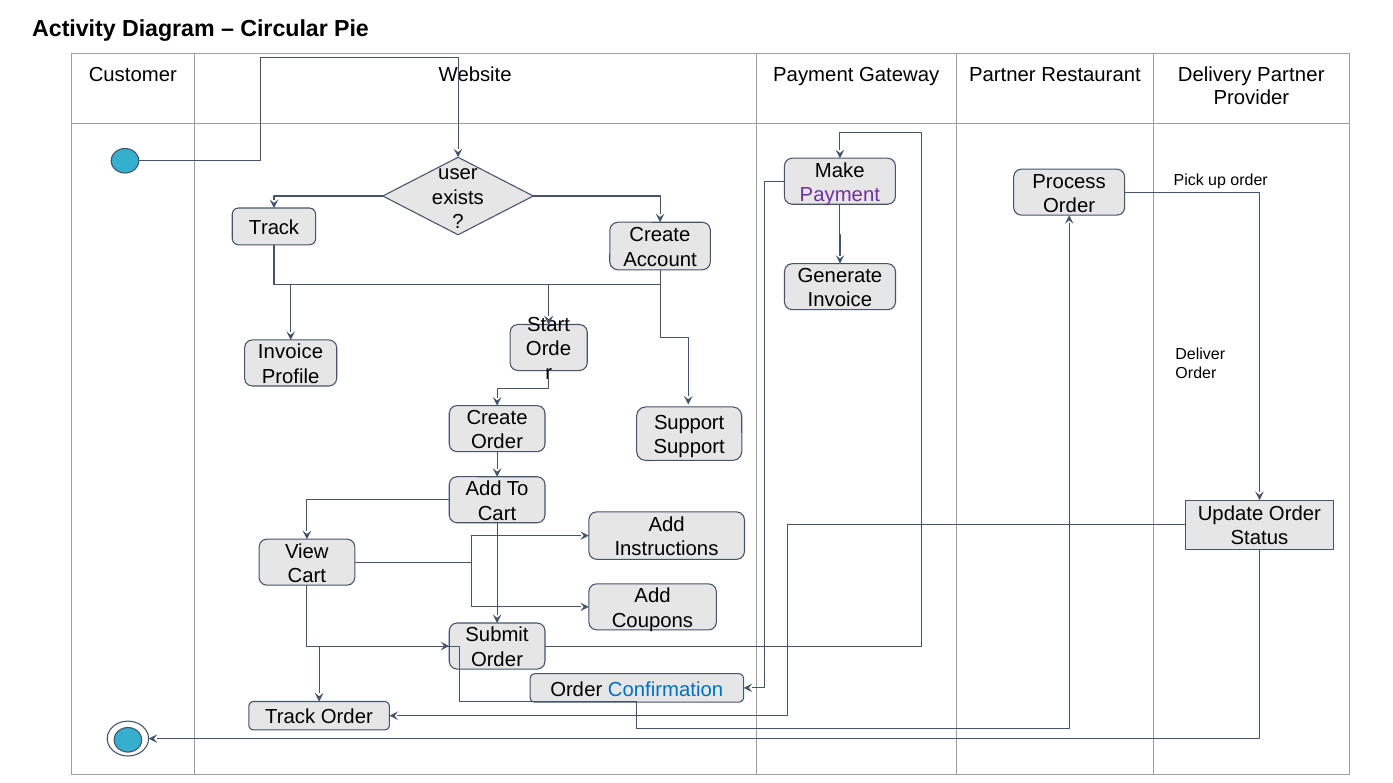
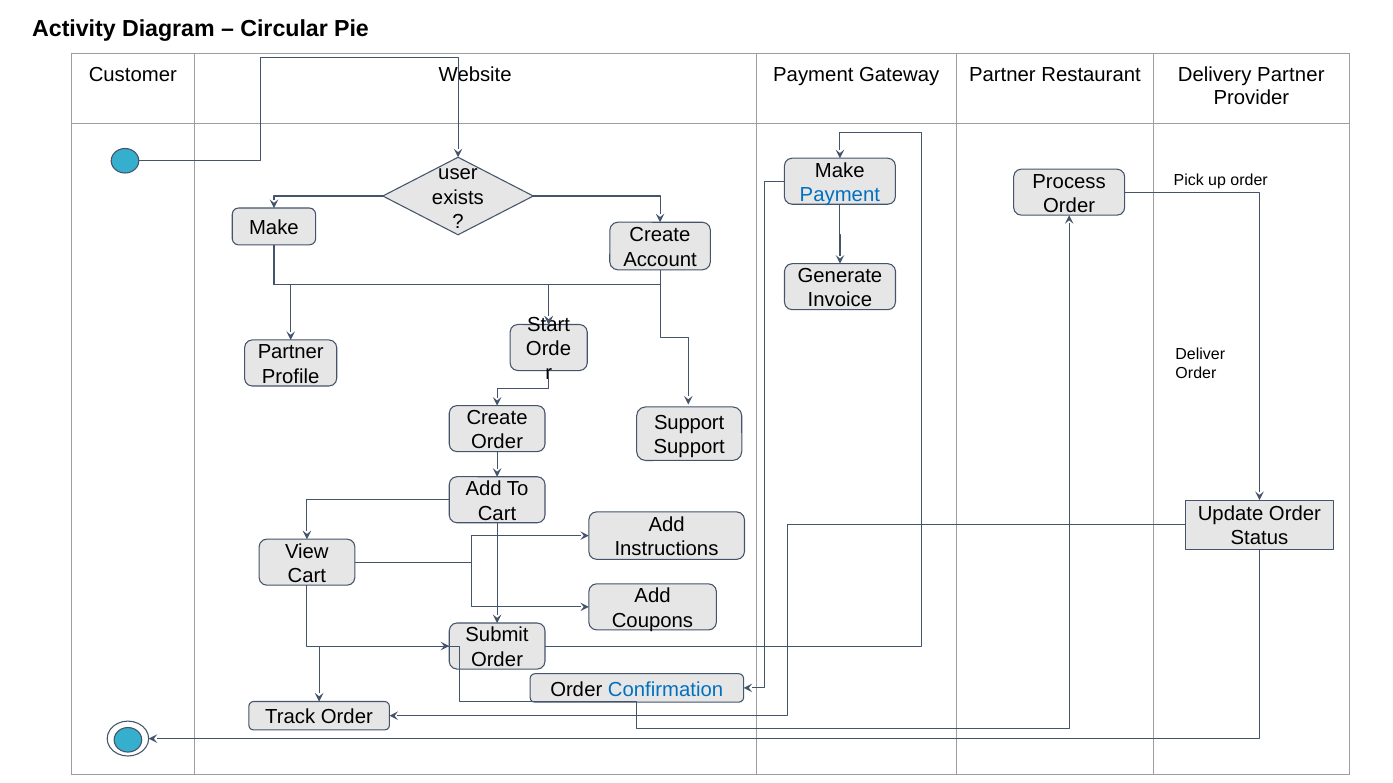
Payment at (840, 195) colour: purple -> blue
Track at (274, 228): Track -> Make
Invoice at (291, 352): Invoice -> Partner
